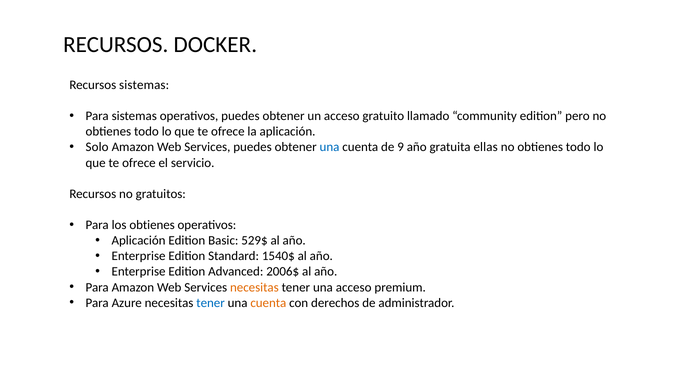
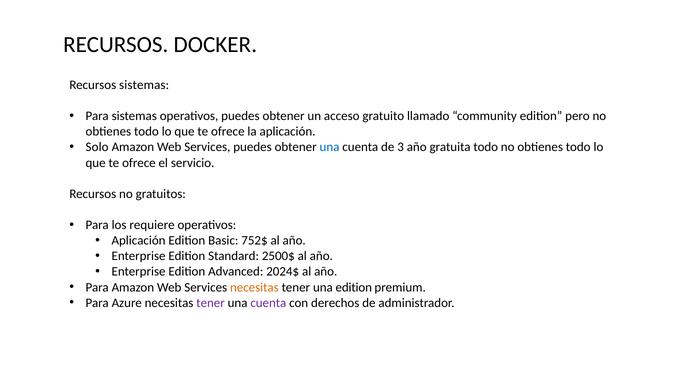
9: 9 -> 3
gratuita ellas: ellas -> todo
los obtienes: obtienes -> requiere
529$: 529$ -> 752$
1540$: 1540$ -> 2500$
2006$: 2006$ -> 2024$
una acceso: acceso -> edition
tener at (211, 303) colour: blue -> purple
cuenta at (268, 303) colour: orange -> purple
